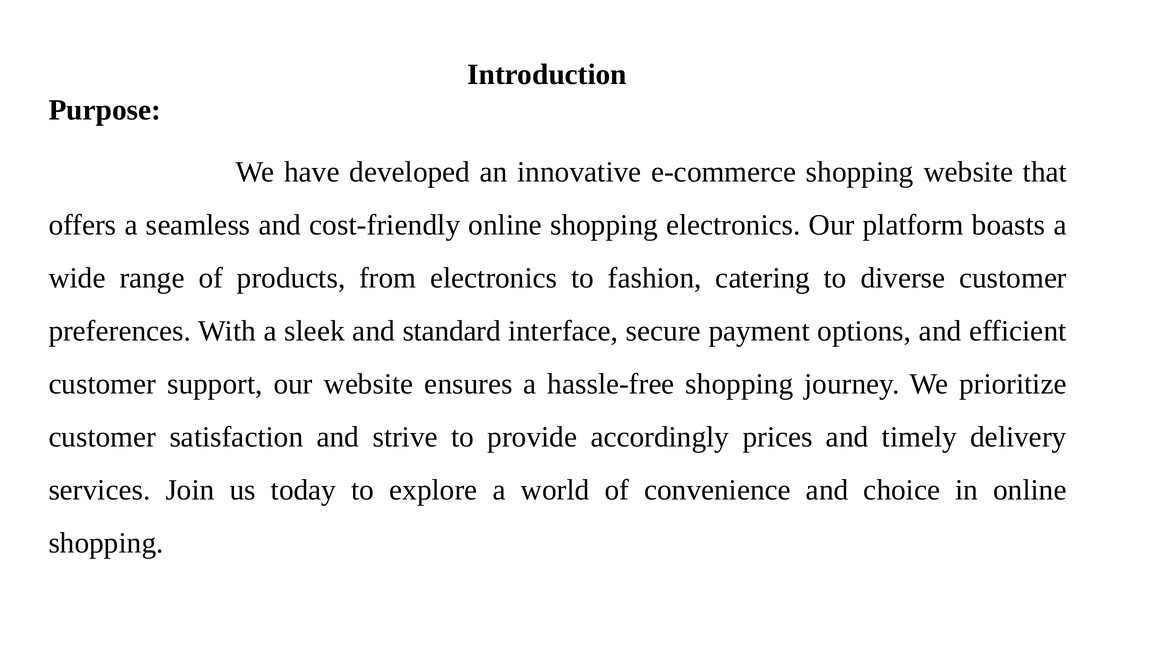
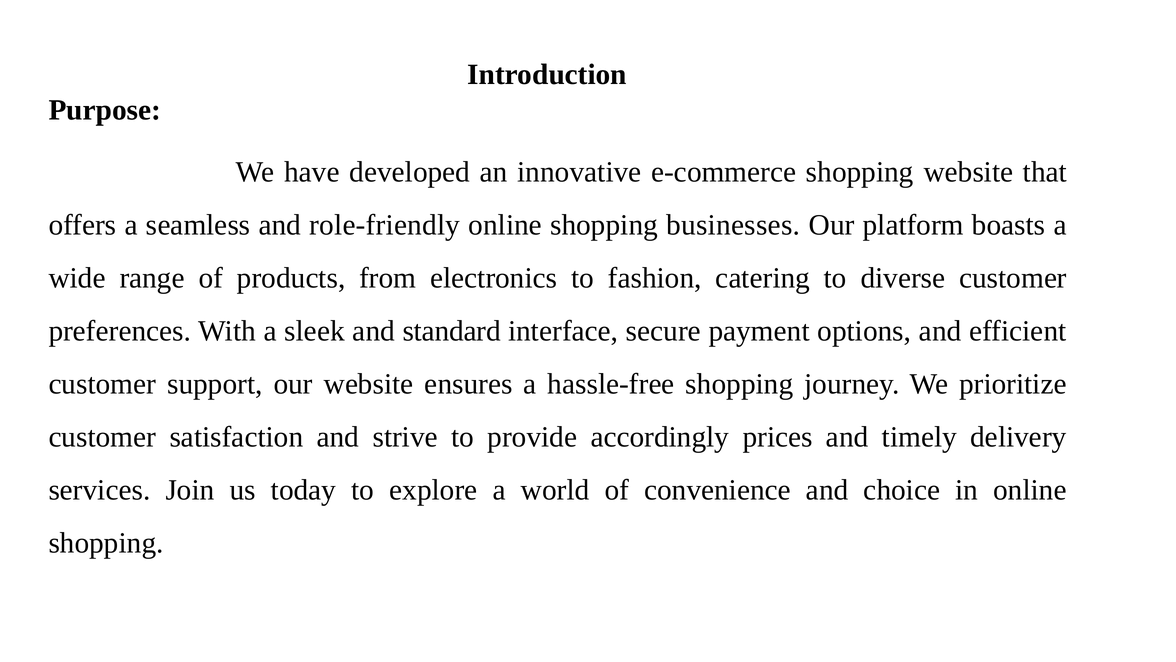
cost-friendly: cost-friendly -> role-friendly
shopping electronics: electronics -> businesses
